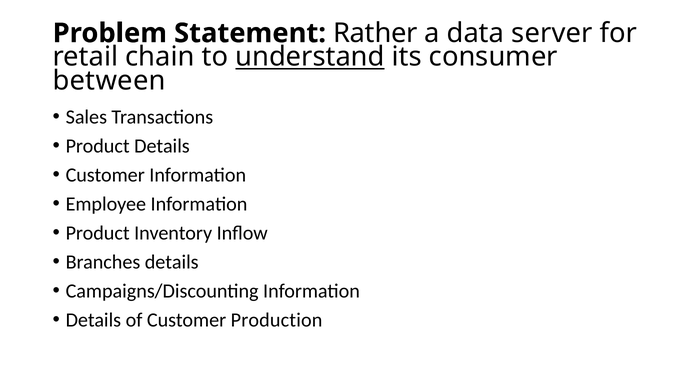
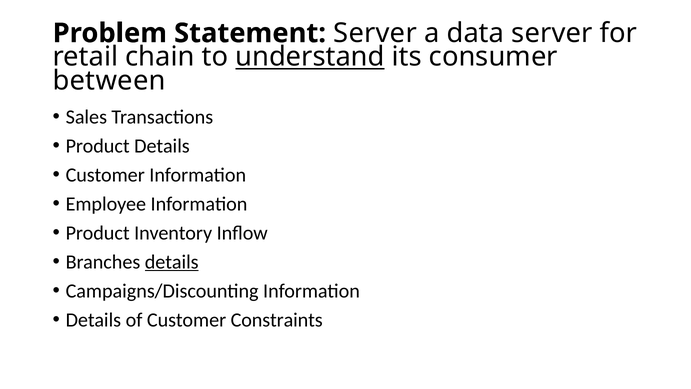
Statement Rather: Rather -> Server
details at (172, 262) underline: none -> present
Production: Production -> Constraints
